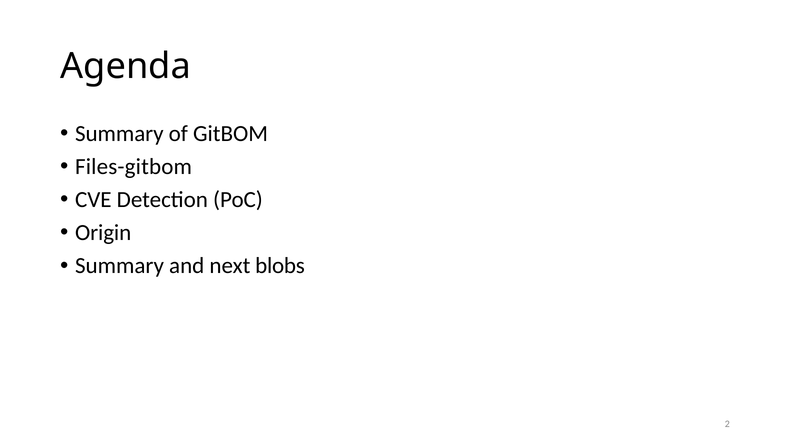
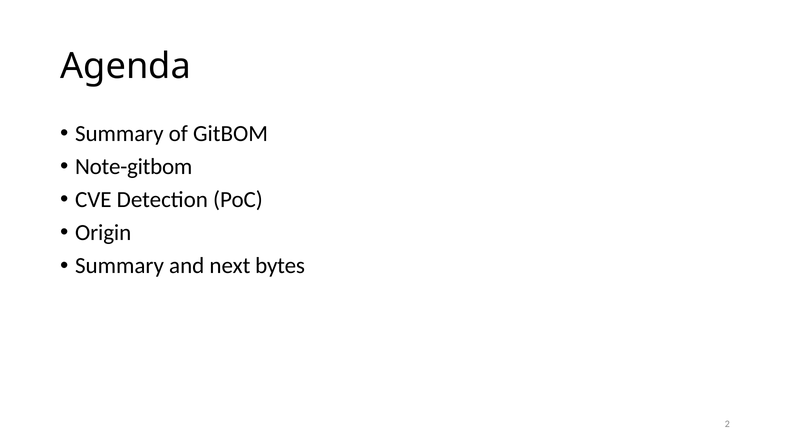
Files-gitbom: Files-gitbom -> Note-gitbom
blobs: blobs -> bytes
